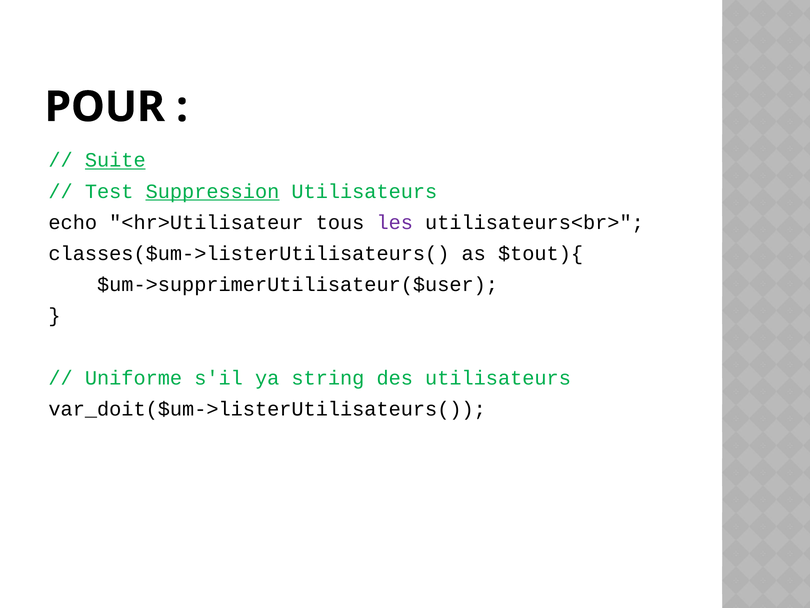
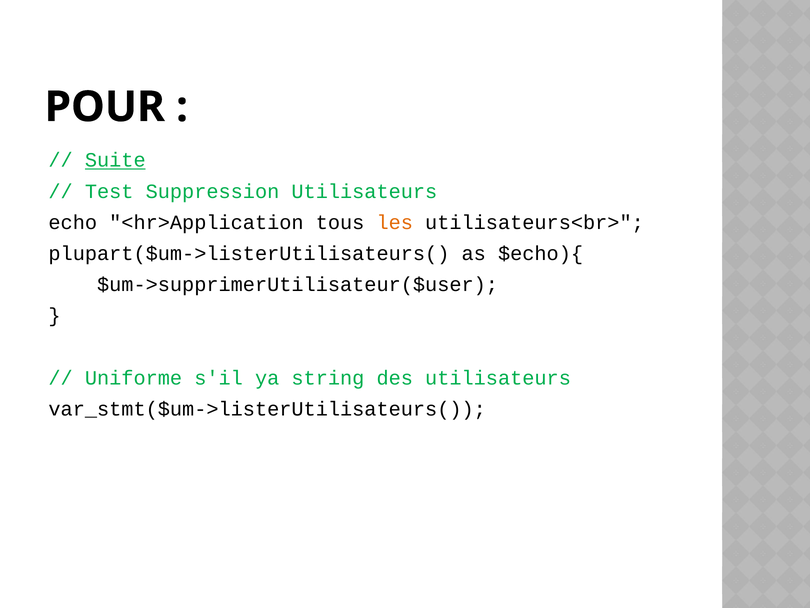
Suppression underline: present -> none
<hr>Utilisateur: <hr>Utilisateur -> <hr>Application
les colour: purple -> orange
classes($um->listerUtilisateurs(: classes($um->listerUtilisateurs( -> plupart($um->listerUtilisateurs(
$tout){: $tout){ -> $echo){
var_doit($um->listerUtilisateurs(: var_doit($um->listerUtilisateurs( -> var_stmt($um->listerUtilisateurs(
